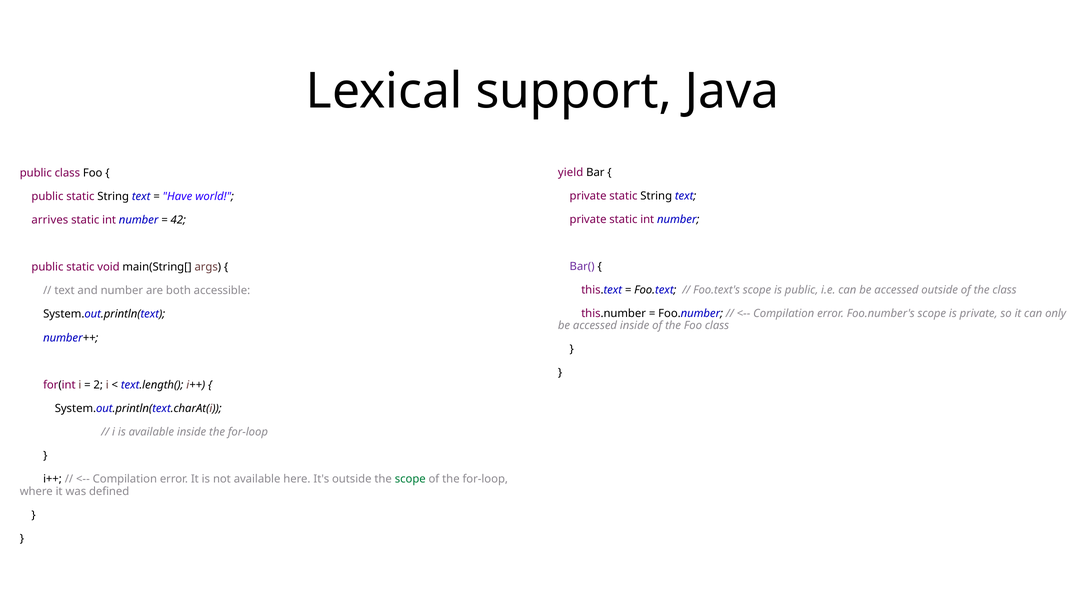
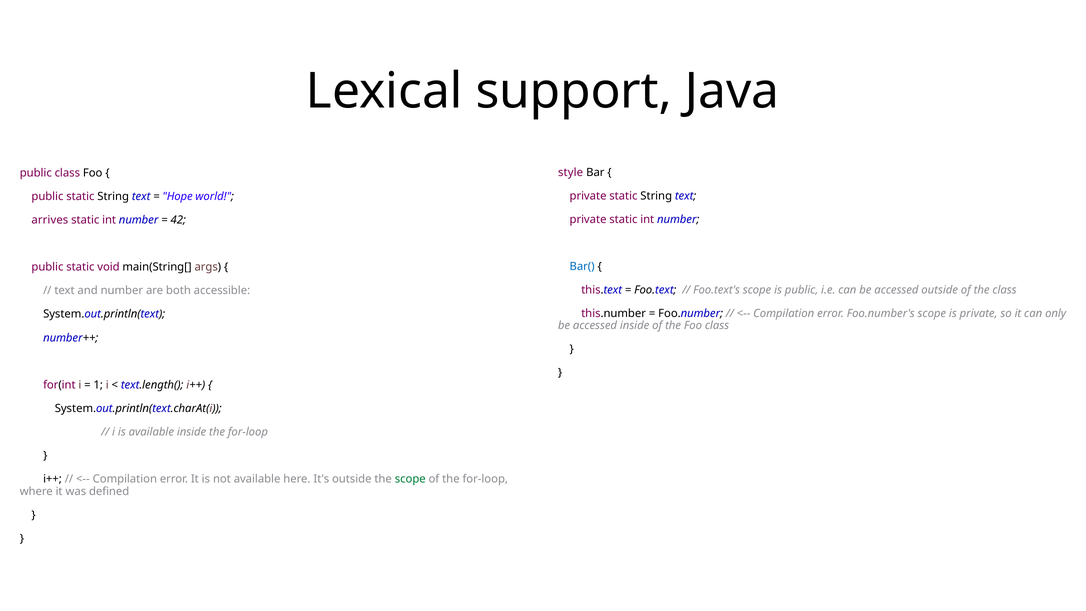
yield: yield -> style
Have: Have -> Hope
Bar( colour: purple -> blue
2: 2 -> 1
